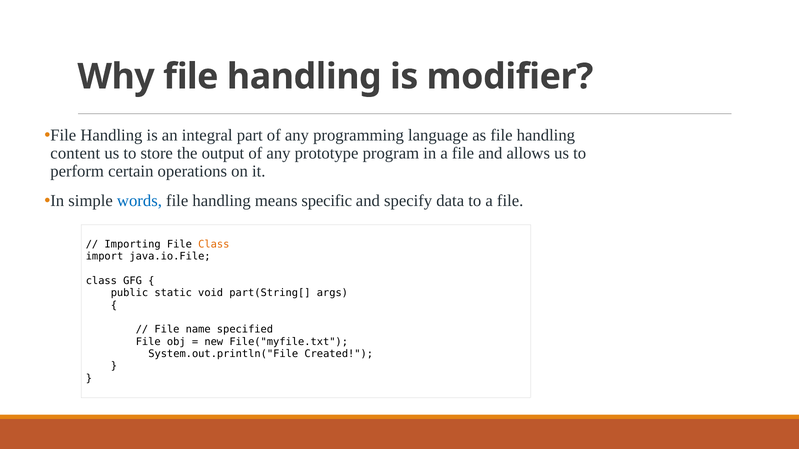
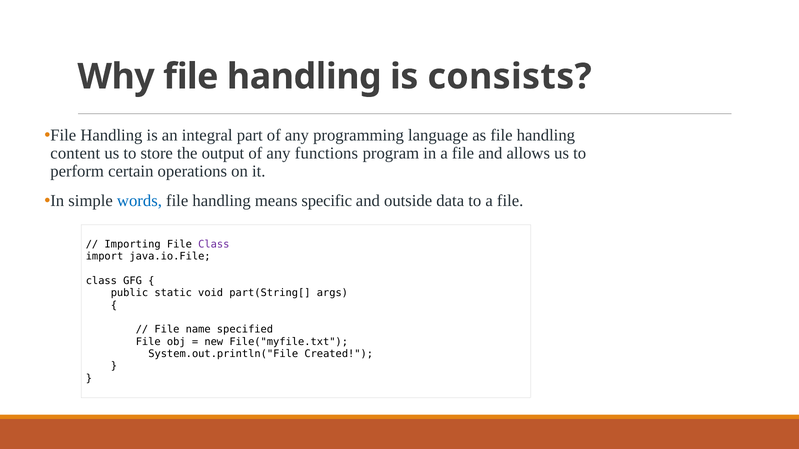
modifier: modifier -> consists
prototype: prototype -> functions
specify: specify -> outside
Class at (214, 244) colour: orange -> purple
